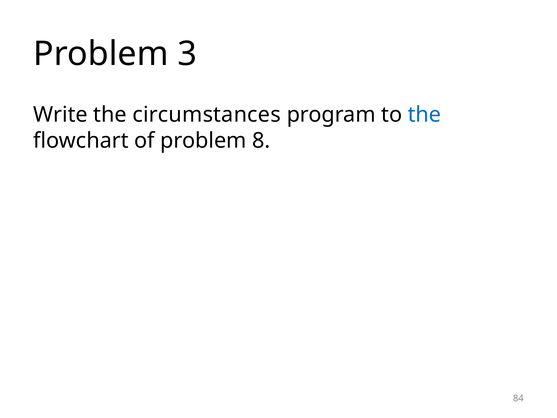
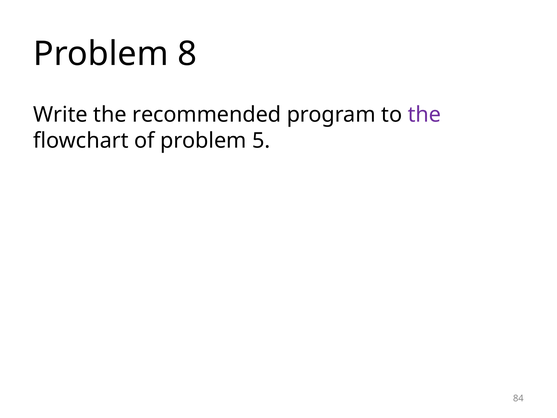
3: 3 -> 8
circumstances: circumstances -> recommended
the at (424, 115) colour: blue -> purple
8: 8 -> 5
